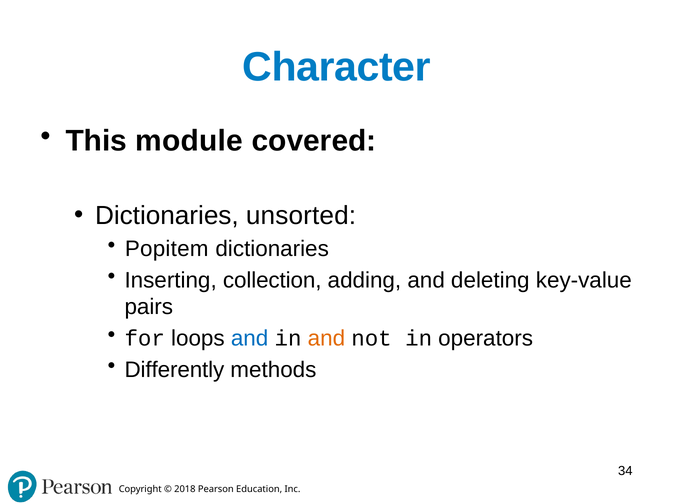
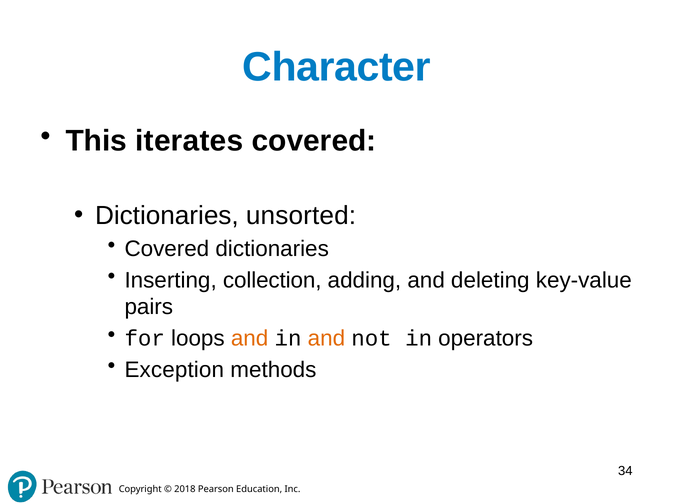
module: module -> iterates
Popitem at (167, 249): Popitem -> Covered
and at (250, 339) colour: blue -> orange
Differently: Differently -> Exception
